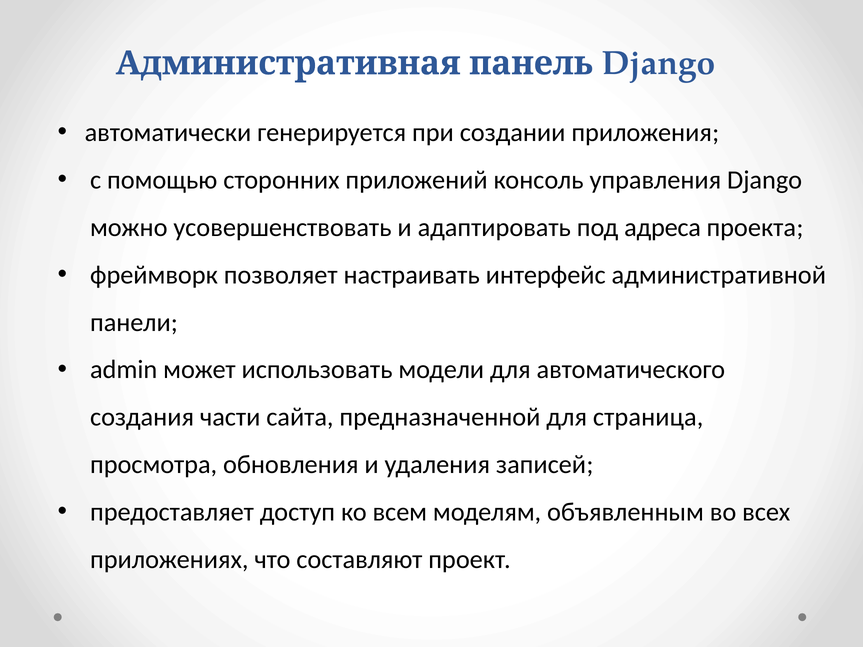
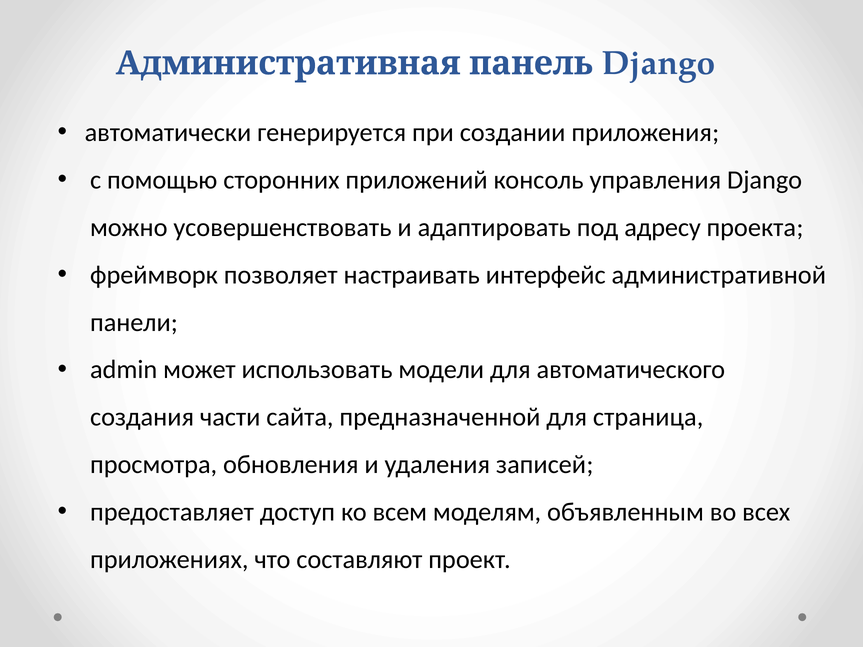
адреса: адреса -> адресу
